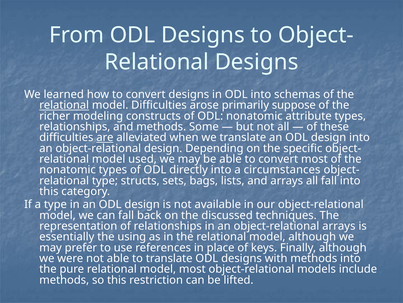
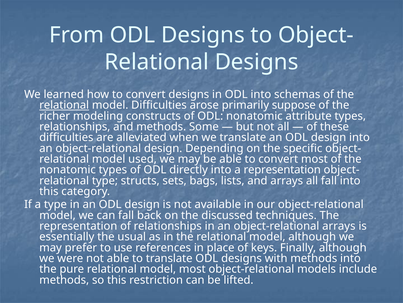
are underline: present -> none
a circumstances: circumstances -> representation
using: using -> usual
